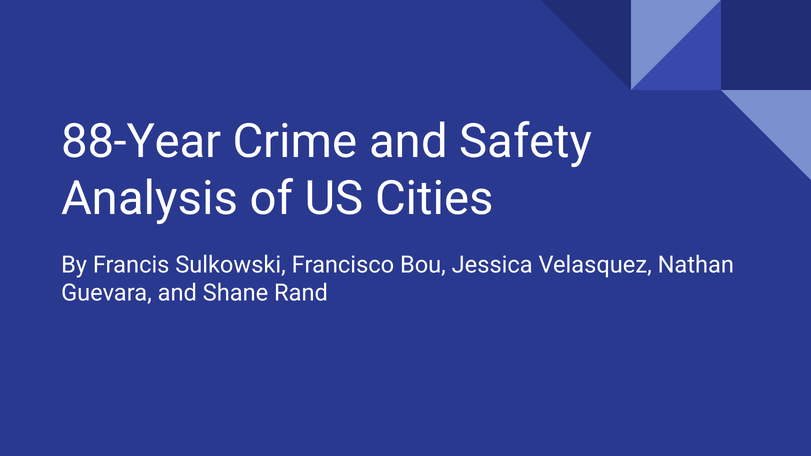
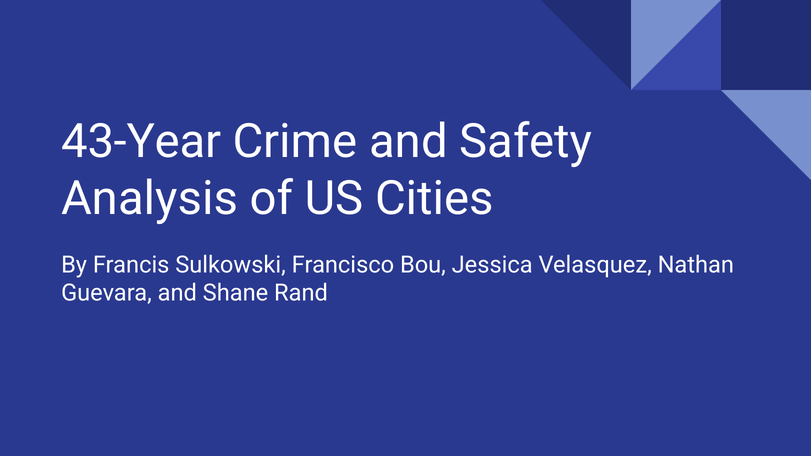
88-Year: 88-Year -> 43-Year
